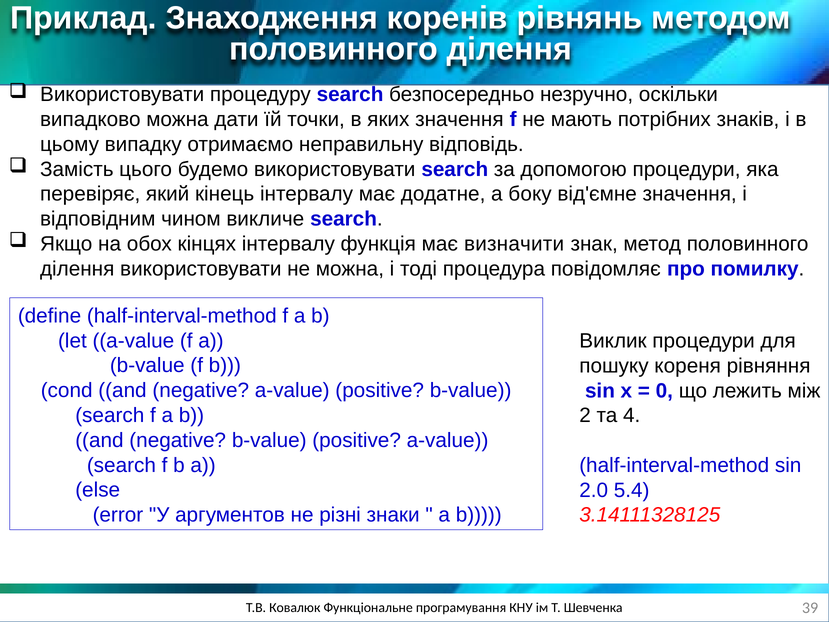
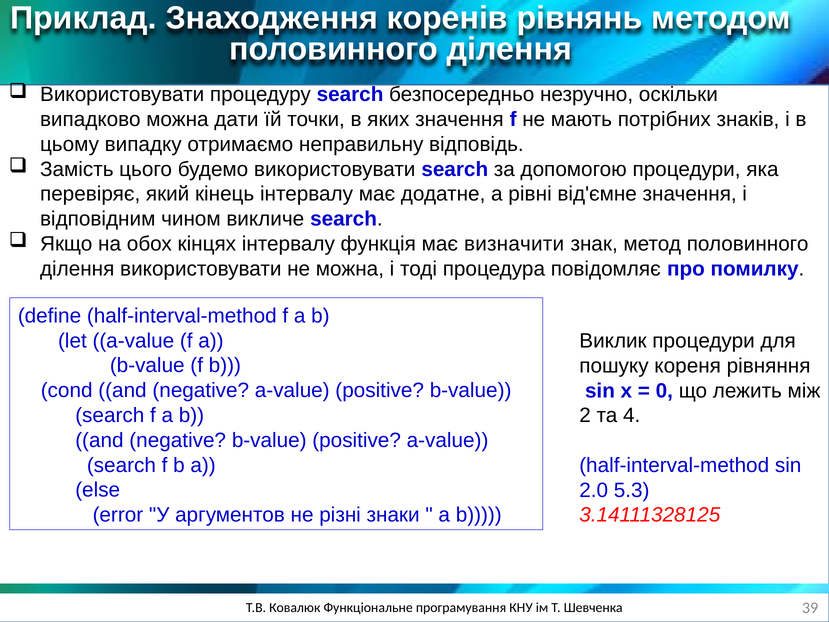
боку: боку -> рівні
5.4: 5.4 -> 5.3
